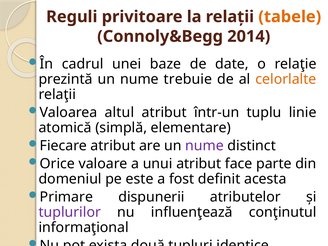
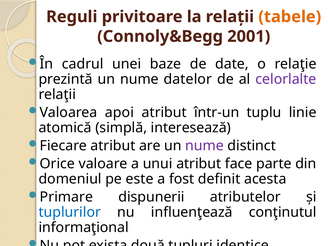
2014: 2014 -> 2001
trebuie: trebuie -> datelor
celorlalte colour: orange -> purple
altul: altul -> apoi
elementare: elementare -> interesează
tuplurilor colour: purple -> blue
